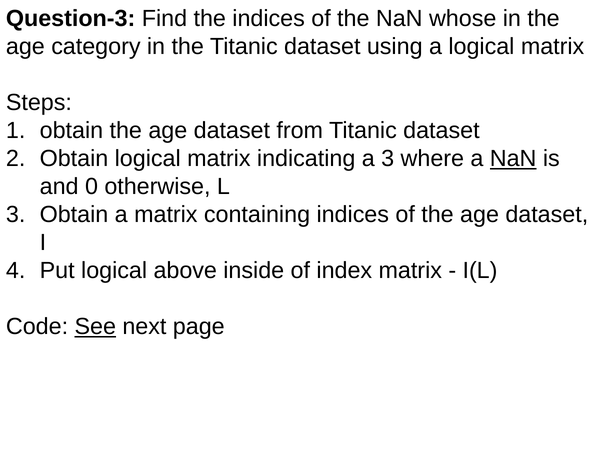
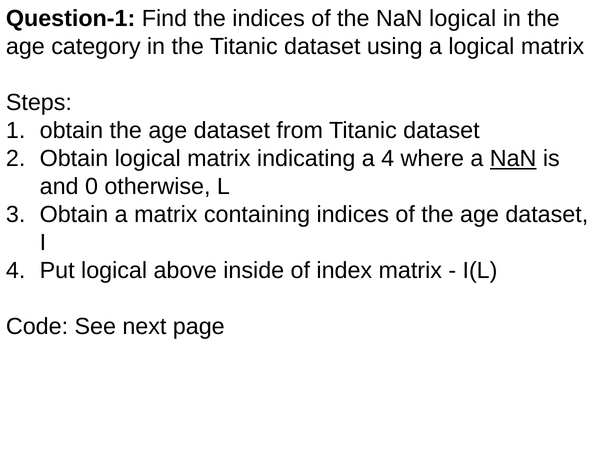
Question-3: Question-3 -> Question-1
NaN whose: whose -> logical
a 3: 3 -> 4
See underline: present -> none
